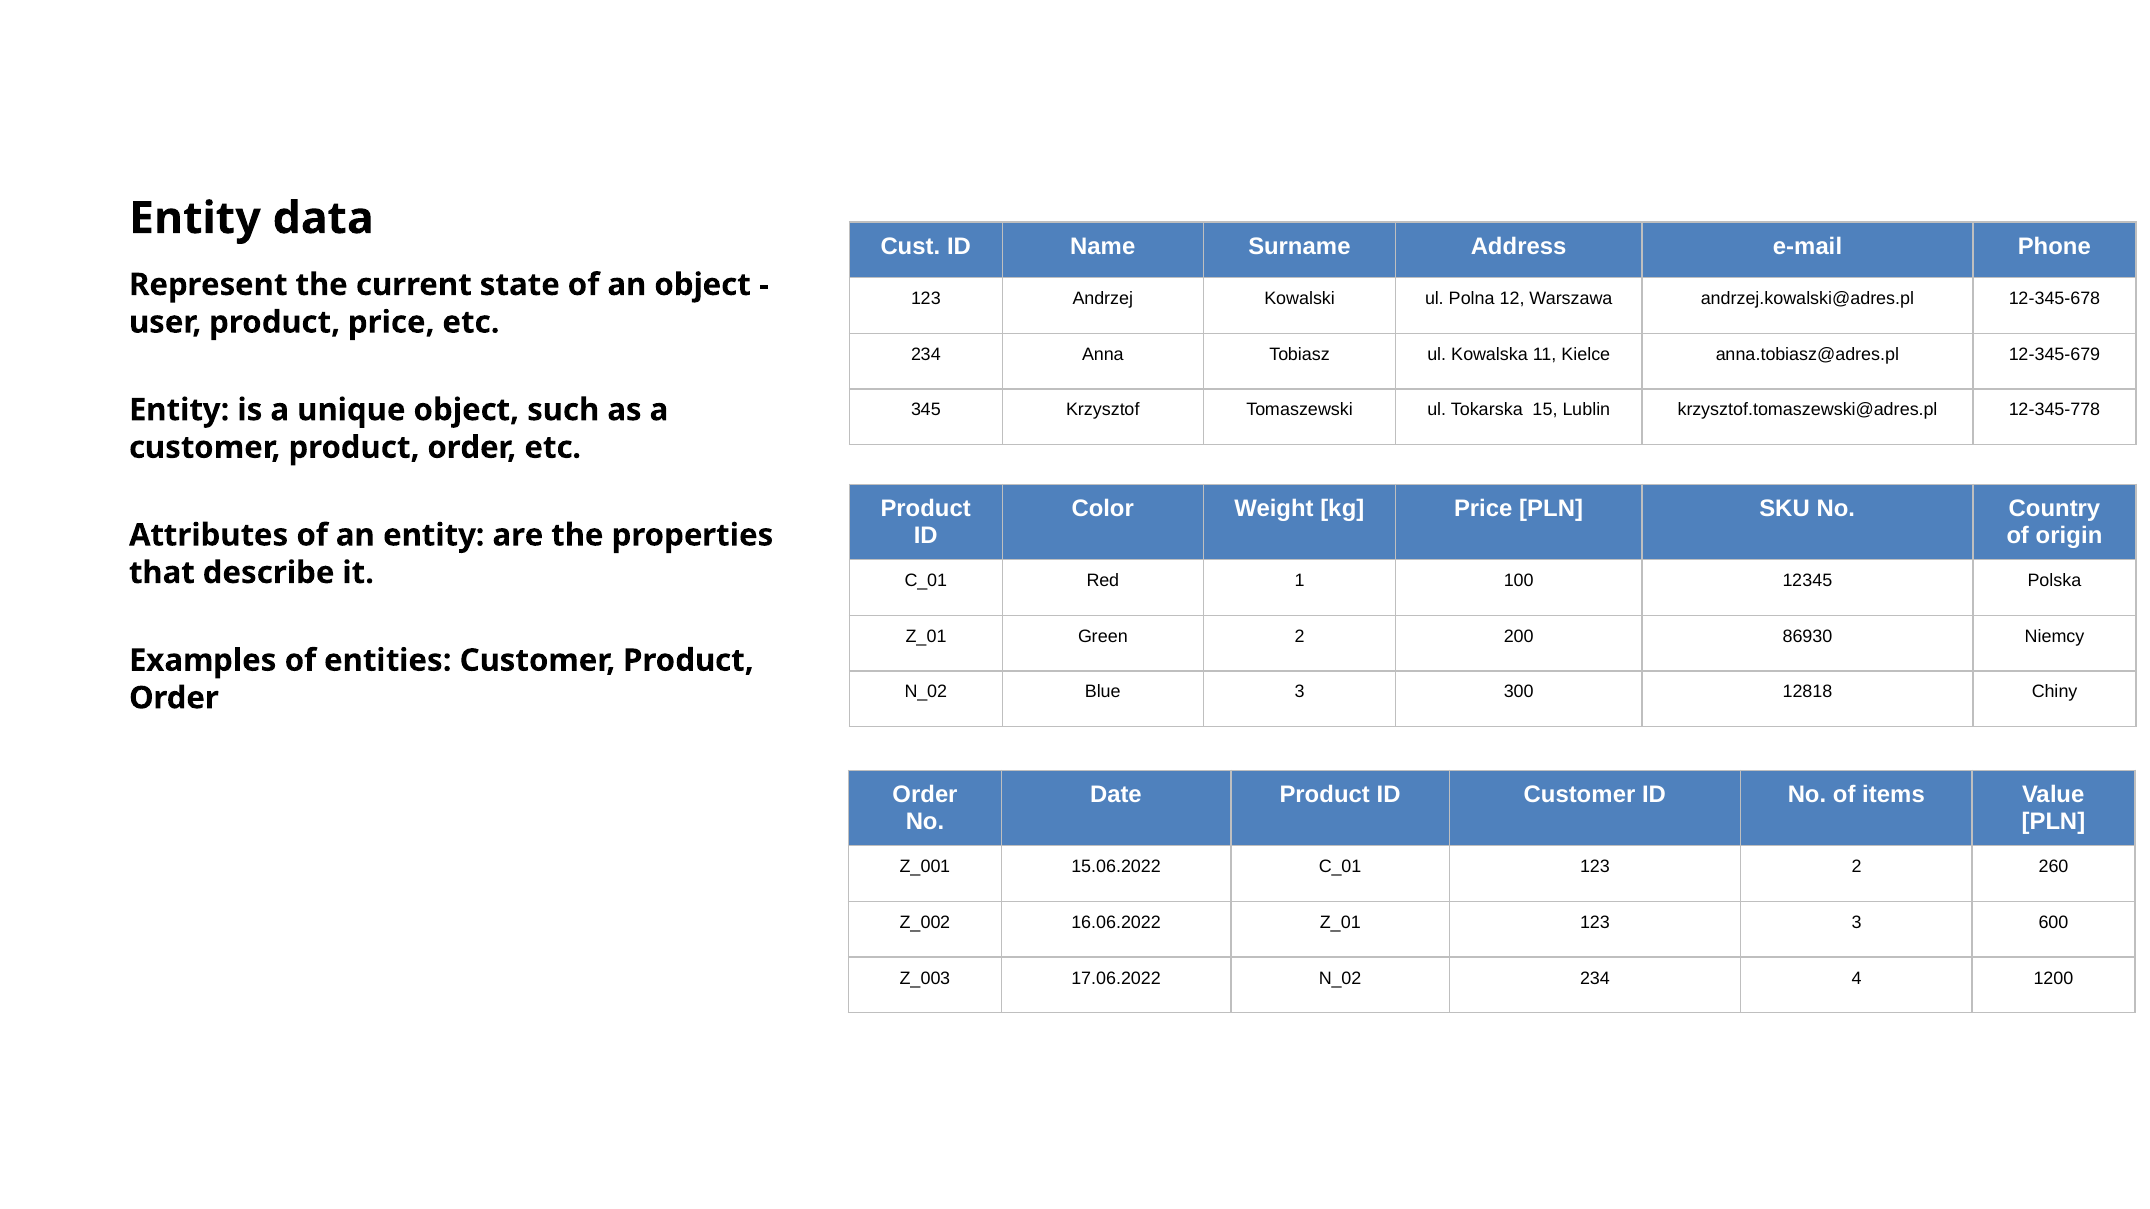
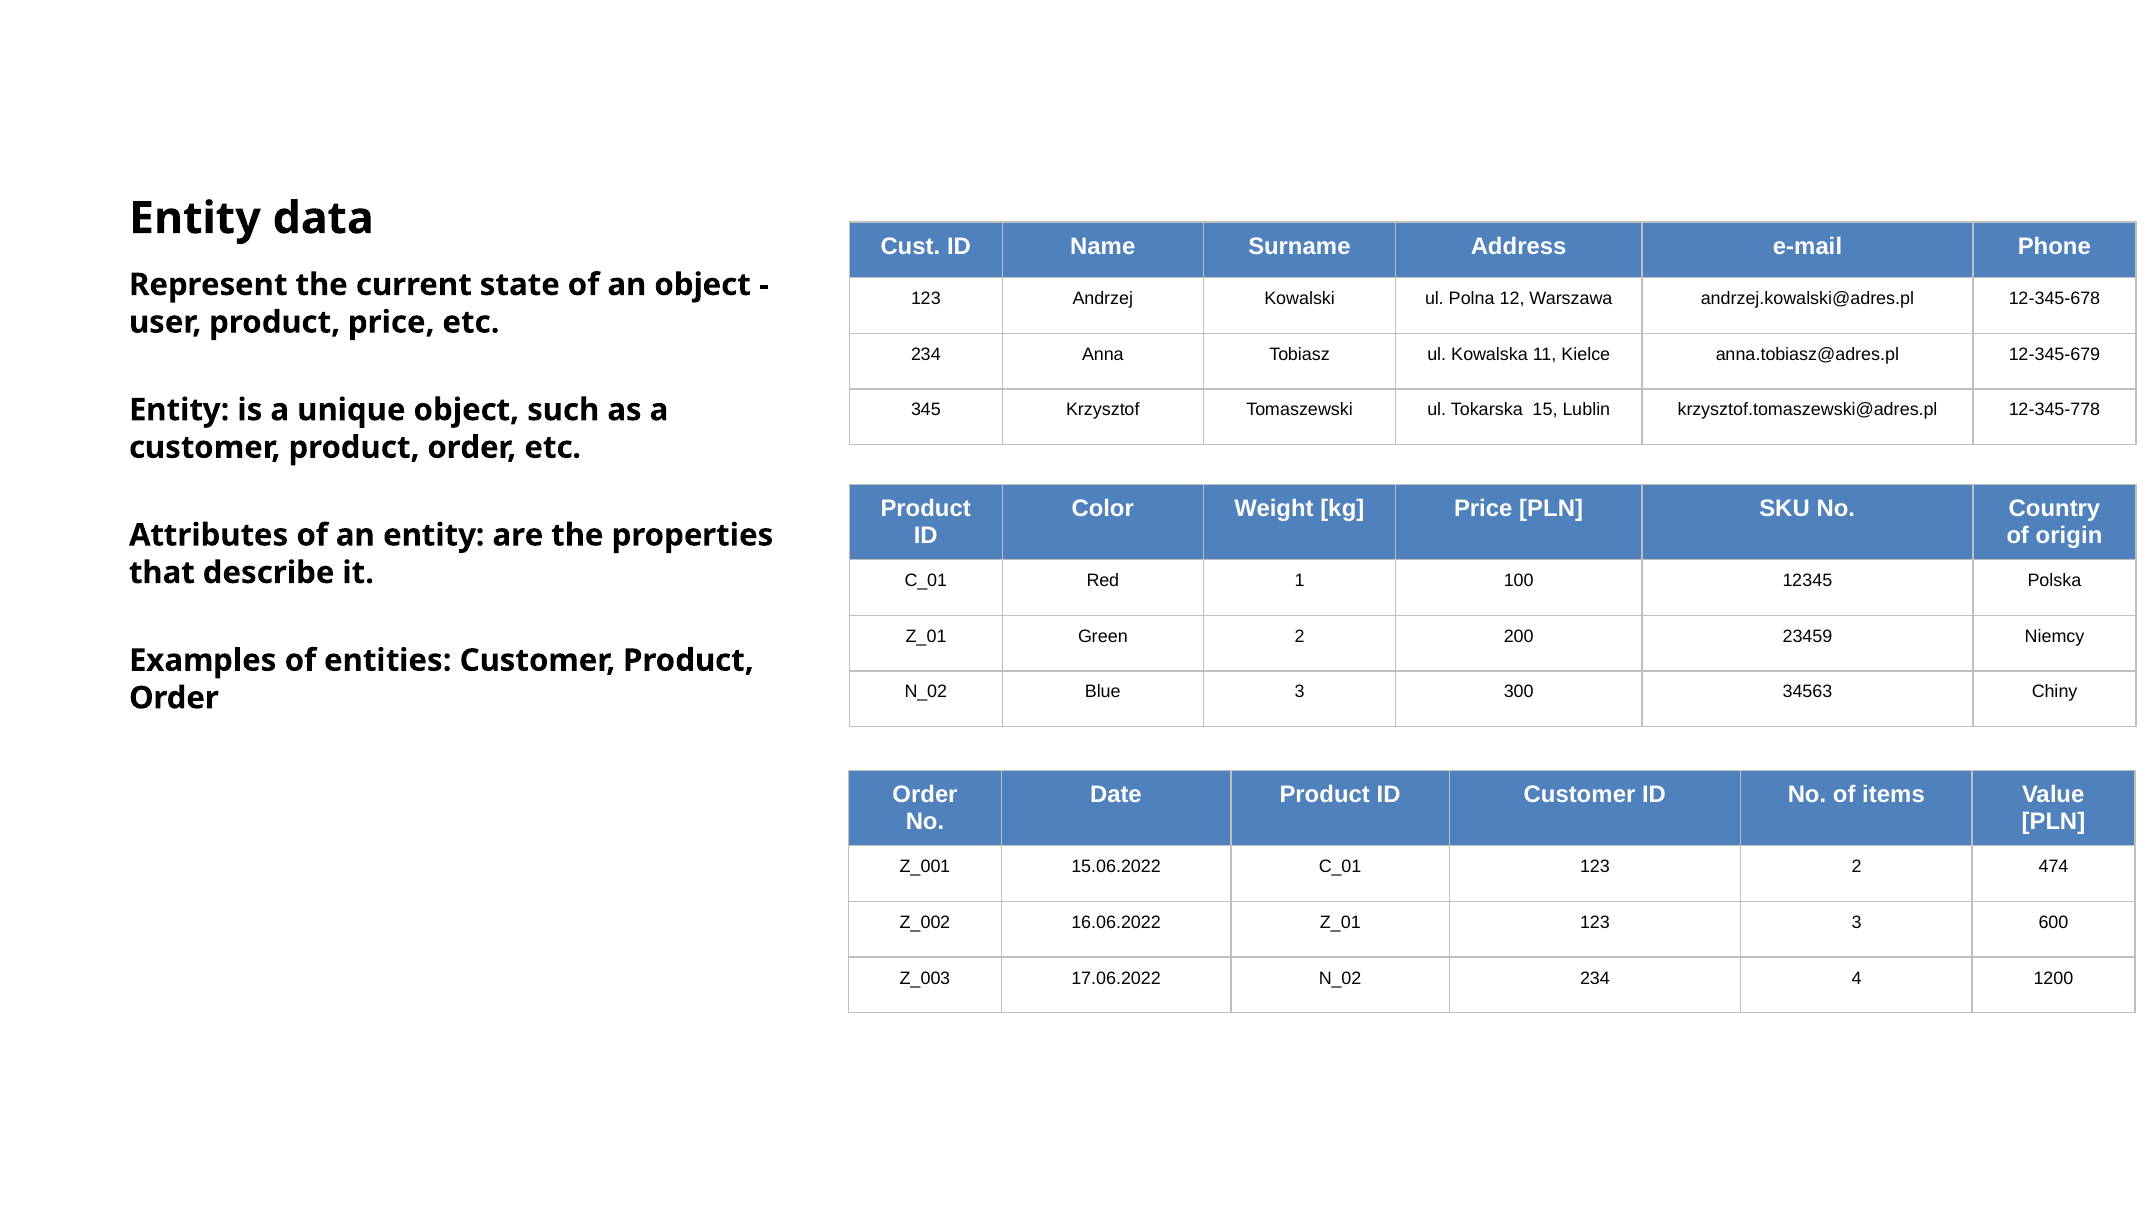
86930: 86930 -> 23459
12818: 12818 -> 34563
260: 260 -> 474
